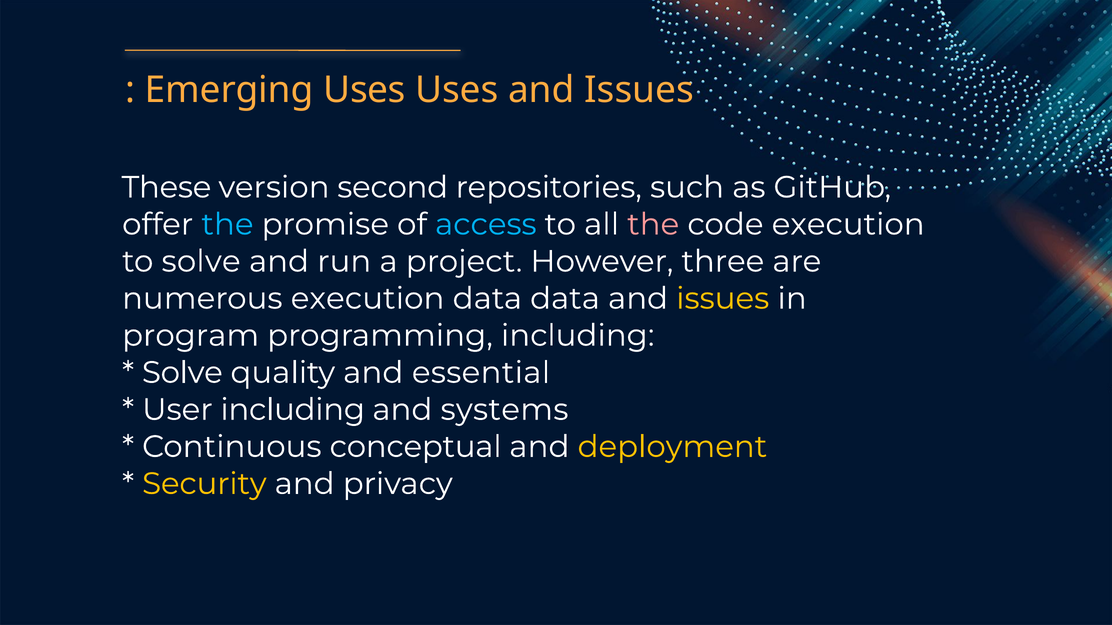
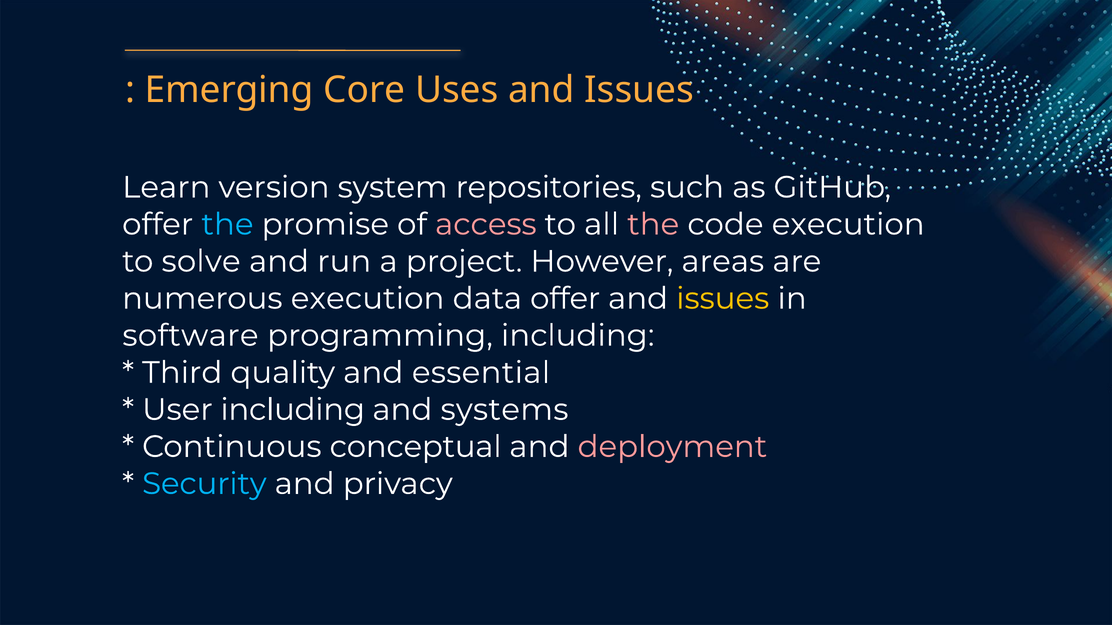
Emerging Uses: Uses -> Core
These: These -> Learn
second: second -> system
access colour: light blue -> pink
three: three -> areas
data data: data -> offer
program: program -> software
Solve at (182, 373): Solve -> Third
deployment colour: yellow -> pink
Security colour: yellow -> light blue
